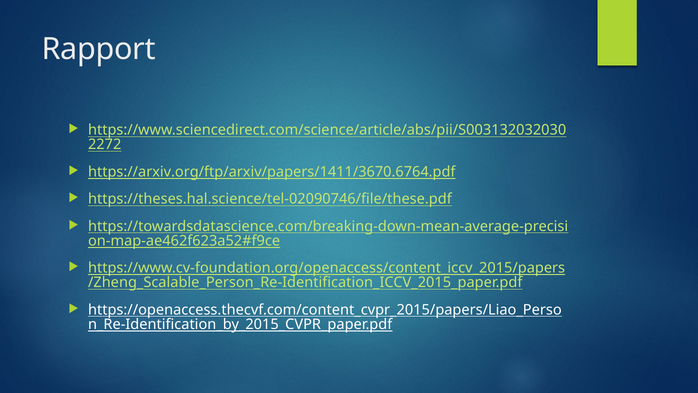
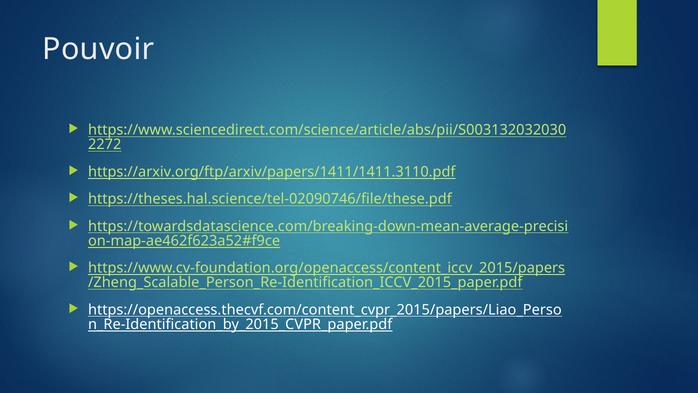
Rapport: Rapport -> Pouvoir
https://arxiv.org/ftp/arxiv/papers/1411/3670.6764.pdf: https://arxiv.org/ftp/arxiv/papers/1411/3670.6764.pdf -> https://arxiv.org/ftp/arxiv/papers/1411/1411.3110.pdf
